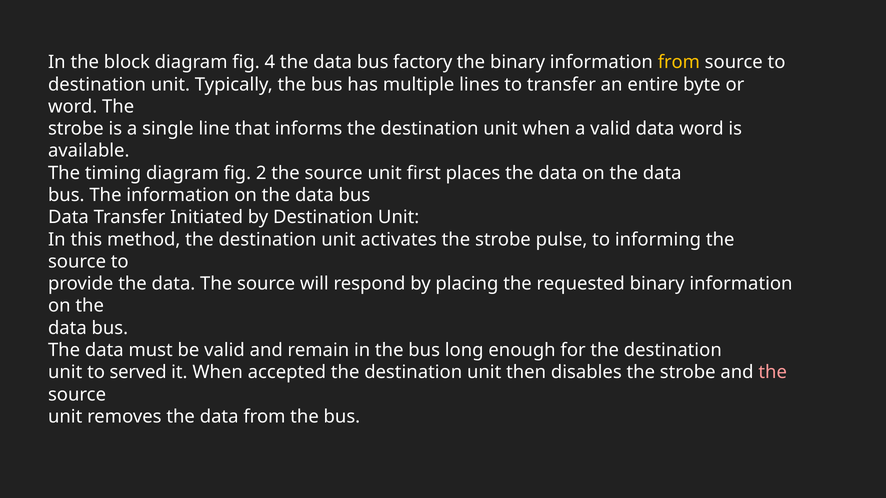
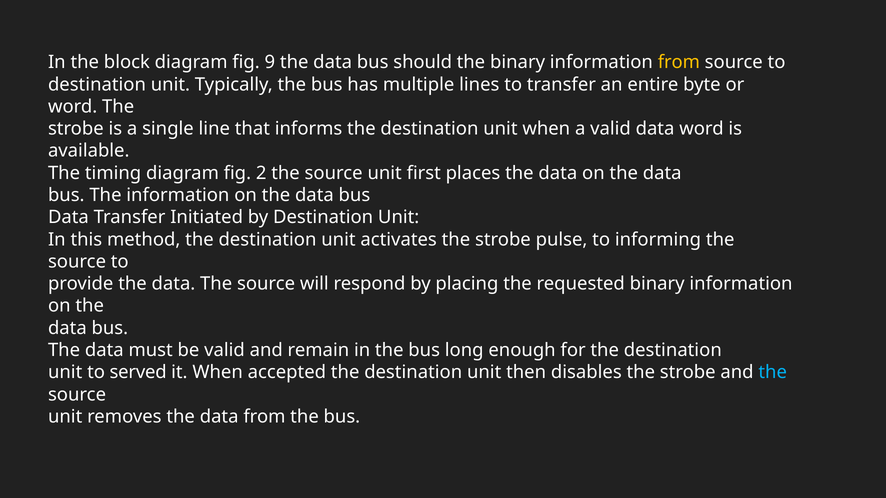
4: 4 -> 9
factory: factory -> should
the at (773, 373) colour: pink -> light blue
